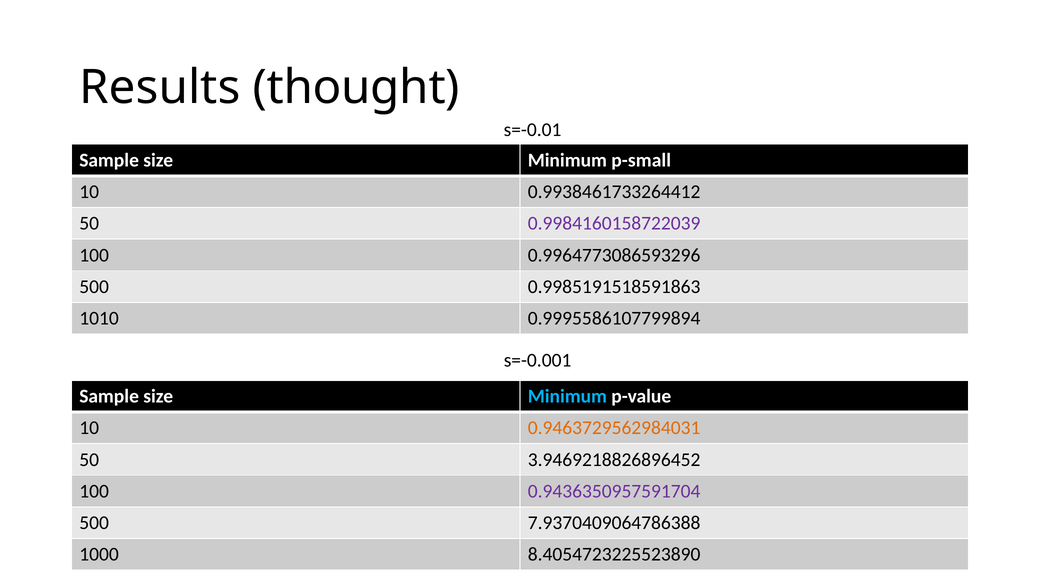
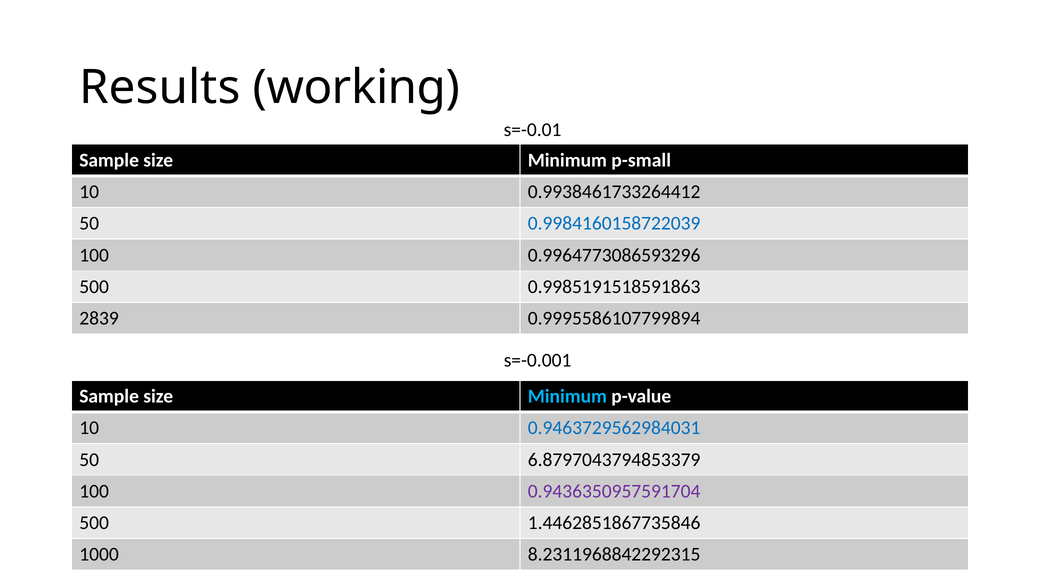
thought: thought -> working
0.9984160158722039 colour: purple -> blue
1010: 1010 -> 2839
0.9463729562984031 colour: orange -> blue
3.9469218826896452: 3.9469218826896452 -> 6.8797043794853379
7.9370409064786388: 7.9370409064786388 -> 1.4462851867735846
8.4054723225523890: 8.4054723225523890 -> 8.2311968842292315
